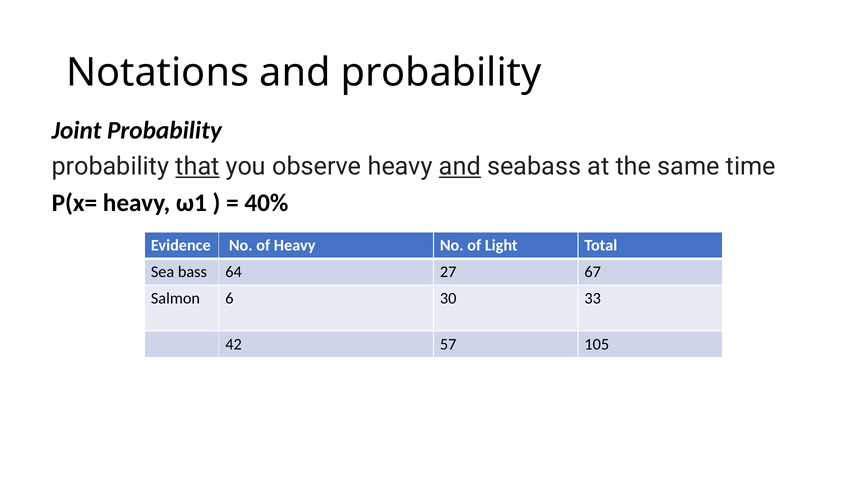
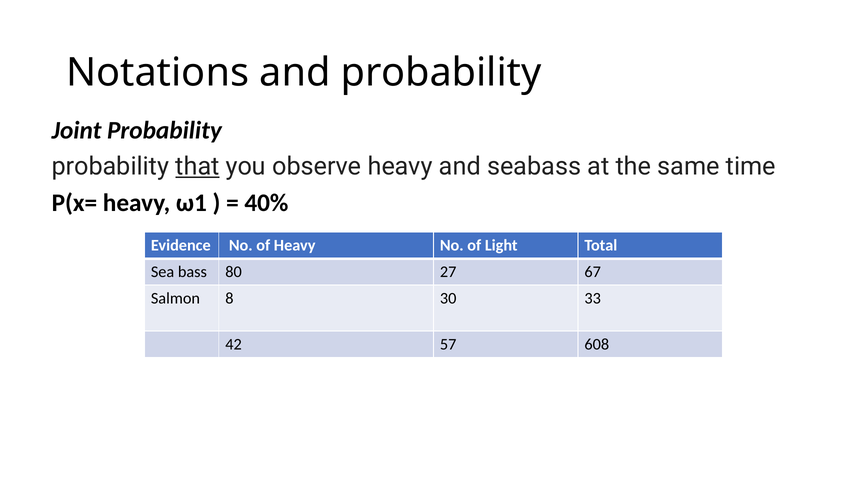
and at (460, 167) underline: present -> none
64: 64 -> 80
6: 6 -> 8
105: 105 -> 608
